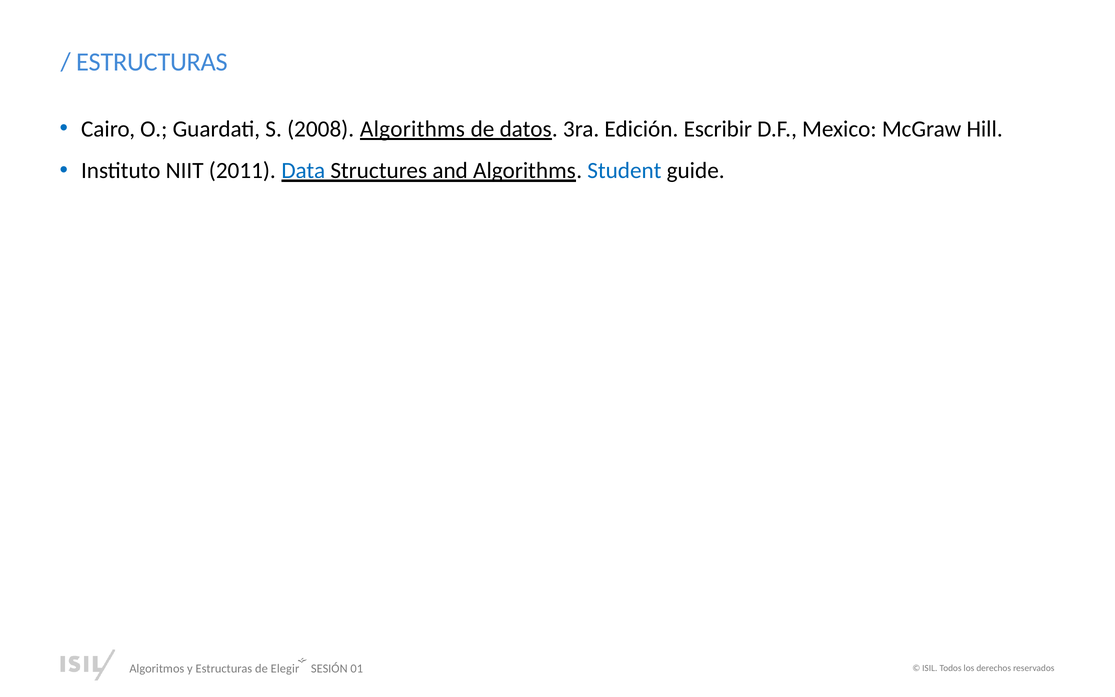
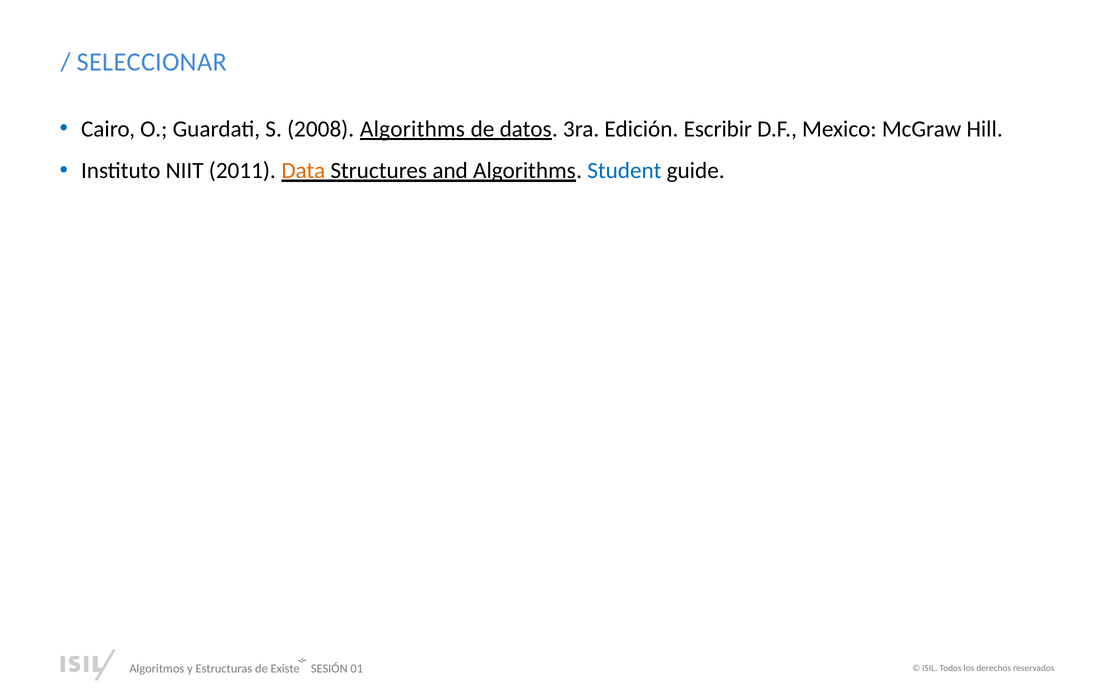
ESTRUCTURAS at (152, 62): ESTRUCTURAS -> SELECCIONAR
Data colour: blue -> orange
Elegir: Elegir -> Existe
